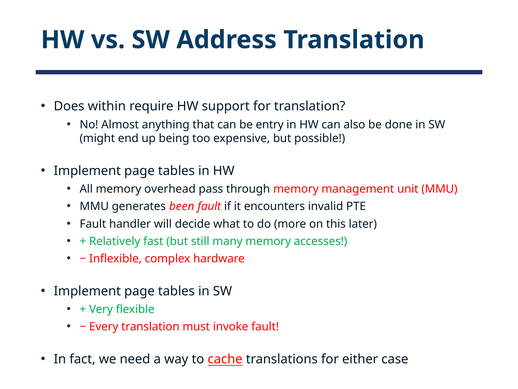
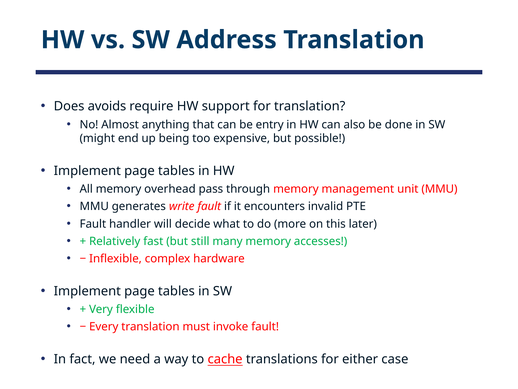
within: within -> avoids
been: been -> write
